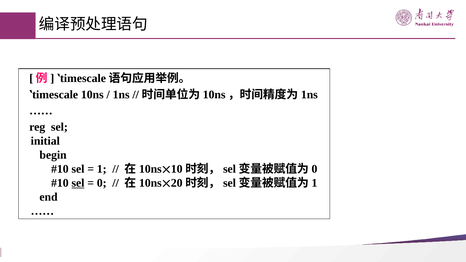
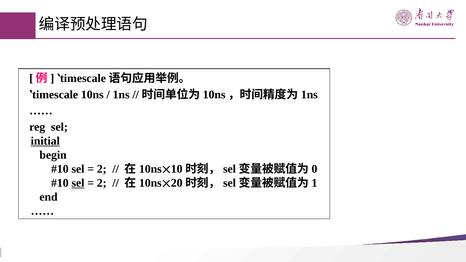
initial underline: none -> present
1 at (102, 169): 1 -> 2
0 at (102, 183): 0 -> 2
